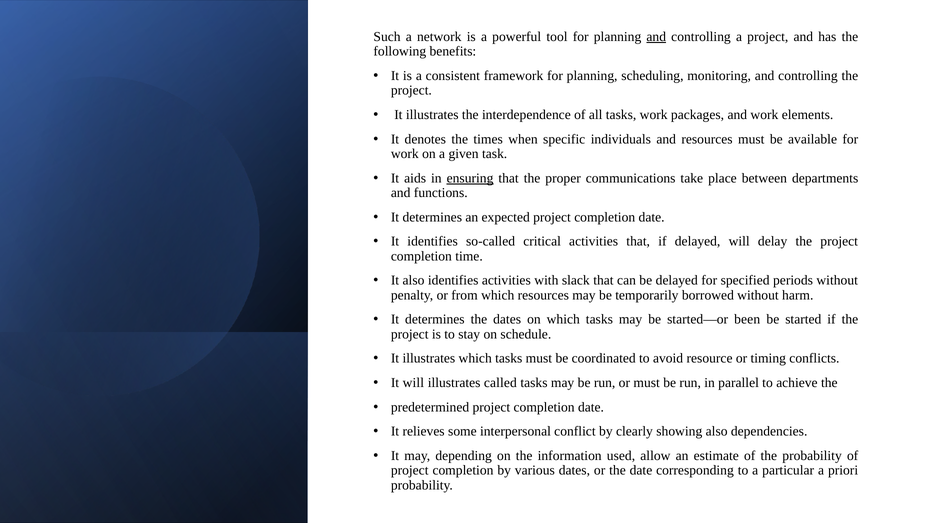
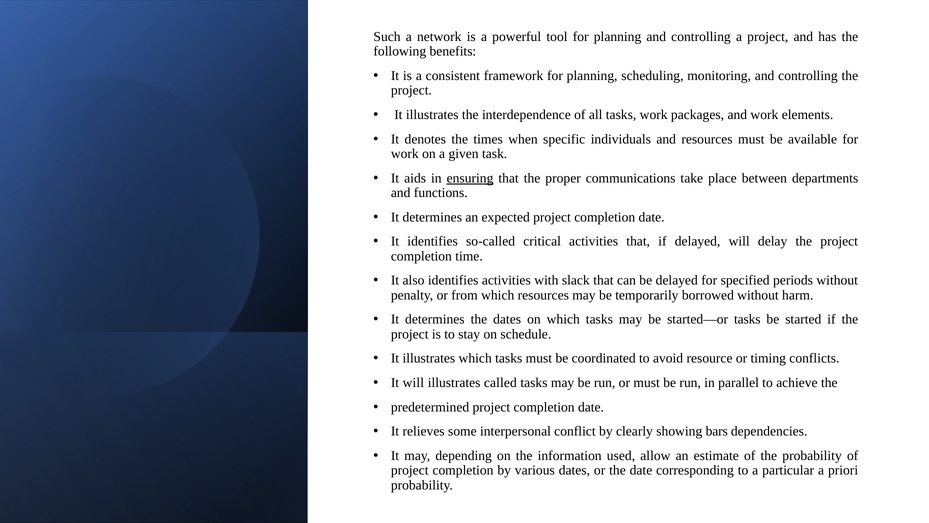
and at (656, 37) underline: present -> none
started—or been: been -> tasks
showing also: also -> bars
